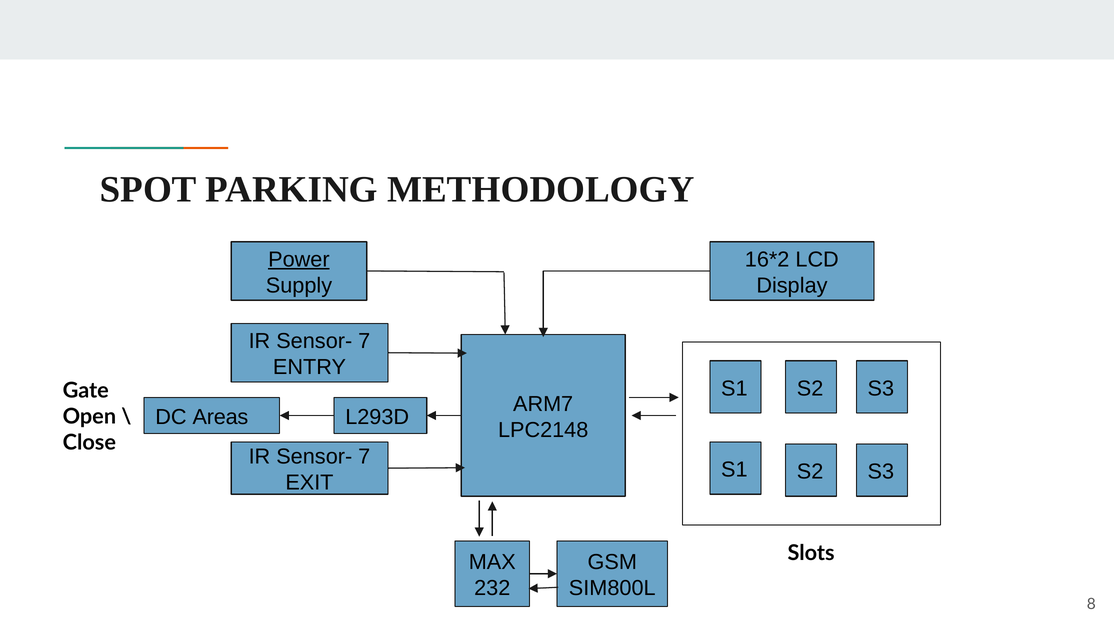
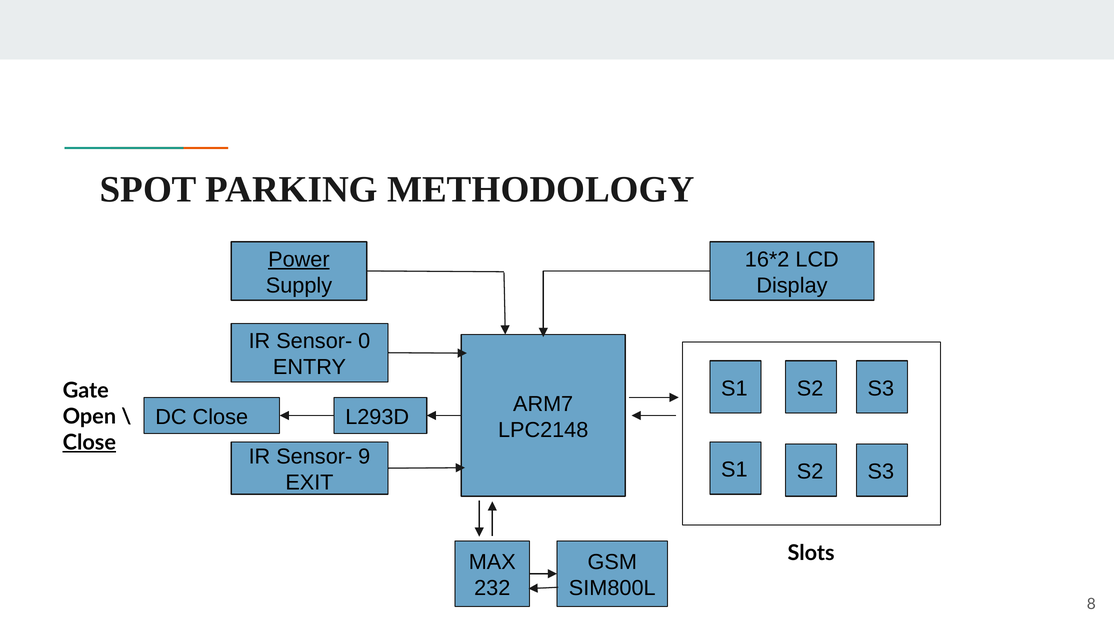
7 at (364, 341): 7 -> 0
DC Areas: Areas -> Close
Close at (89, 442) underline: none -> present
7 at (364, 456): 7 -> 9
